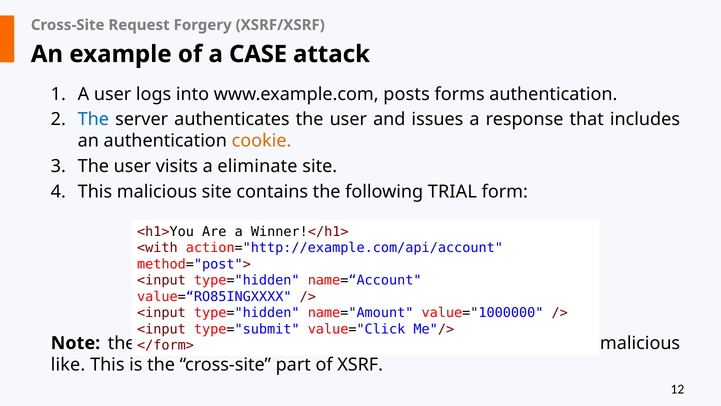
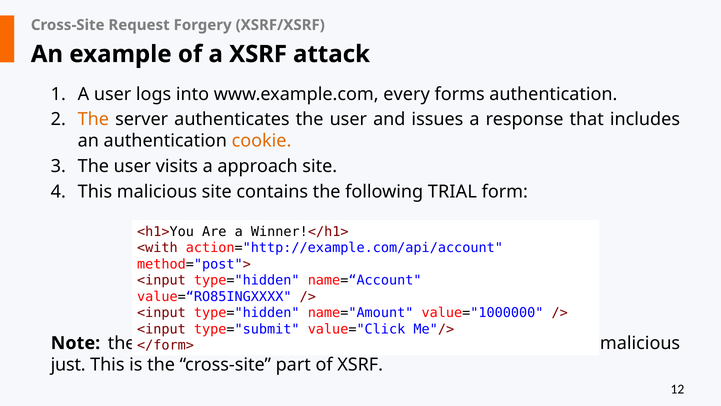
a CASE: CASE -> XSRF
www.example.com posts: posts -> every
The at (93, 119) colour: blue -> orange
eliminate: eliminate -> approach
like: like -> just
